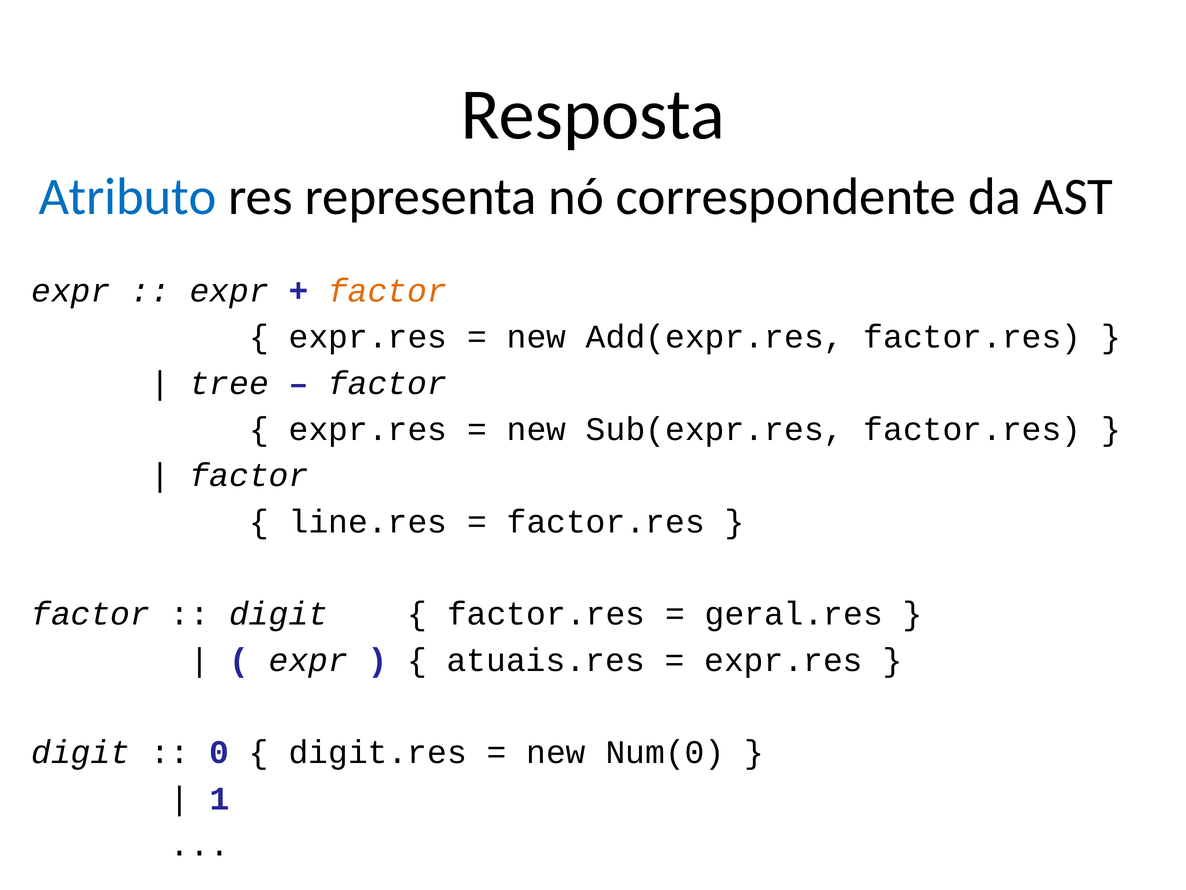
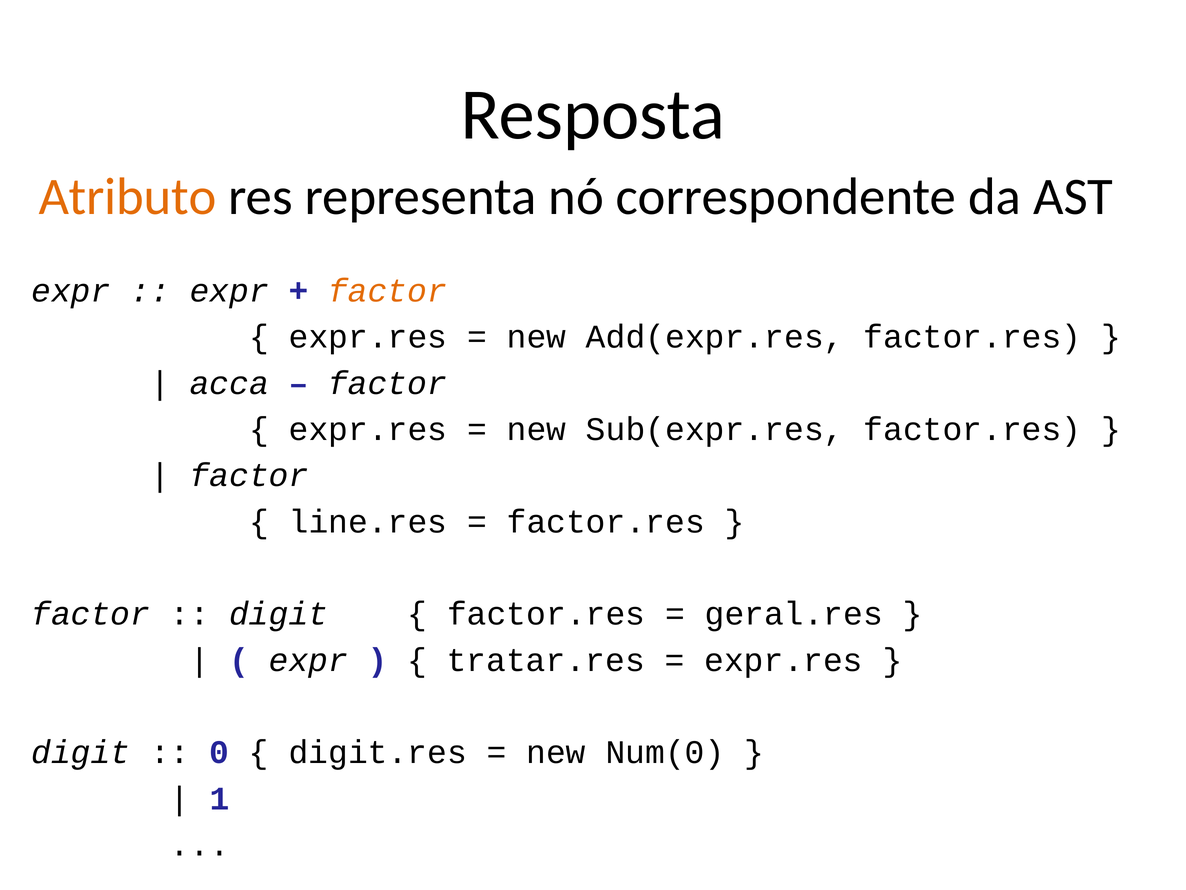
Atributo colour: blue -> orange
tree: tree -> acca
atuais.res: atuais.res -> tratar.res
